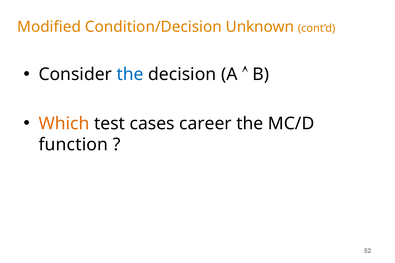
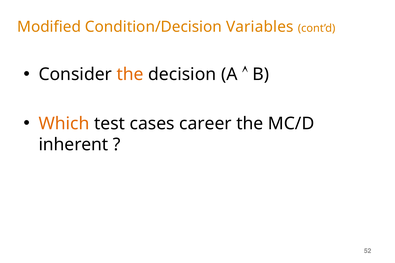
Unknown: Unknown -> Variables
the at (130, 74) colour: blue -> orange
function: function -> inherent
